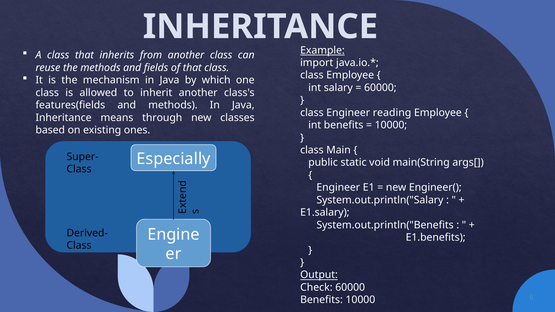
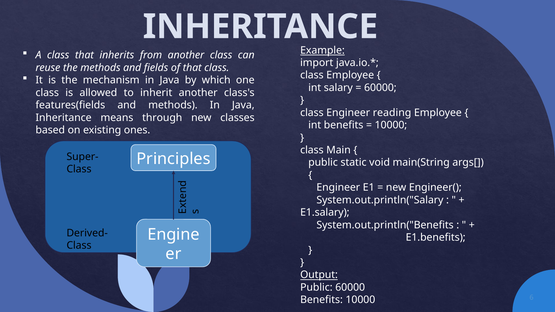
Especially: Especially -> Principles
Check at (316, 288): Check -> Public
